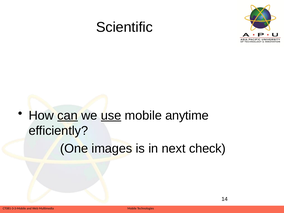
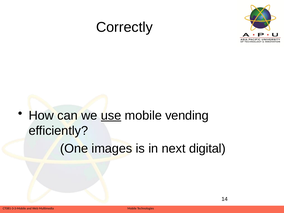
Scientific: Scientific -> Correctly
can underline: present -> none
anytime: anytime -> vending
check: check -> digital
